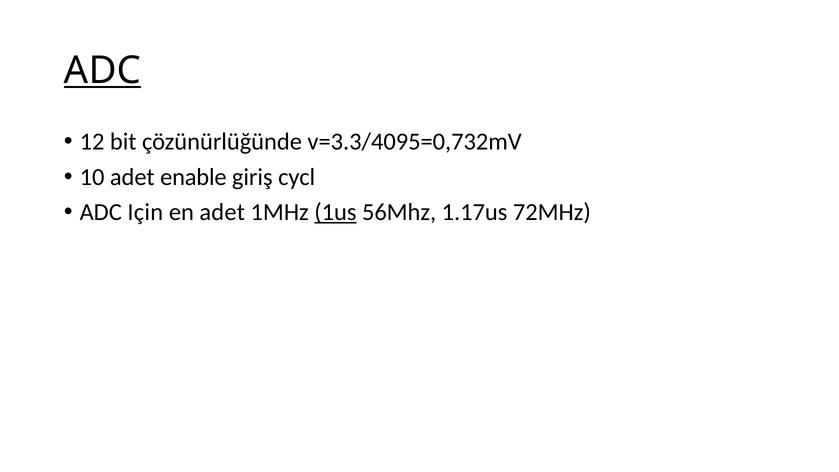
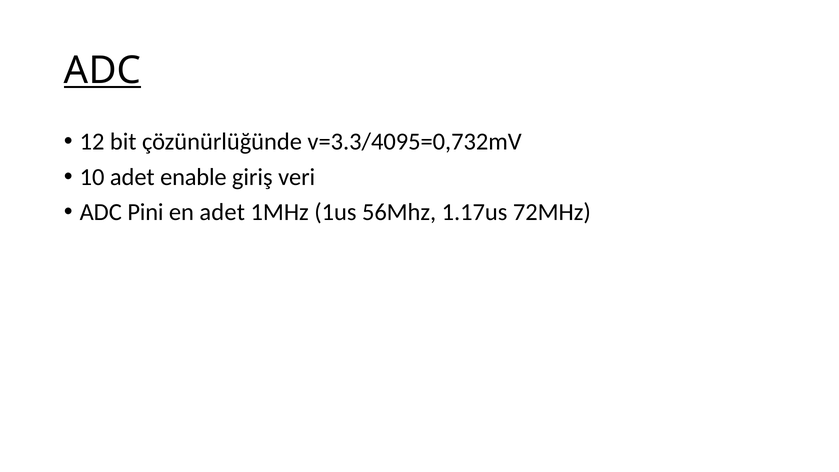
cycl: cycl -> veri
Için: Için -> Pini
1us underline: present -> none
